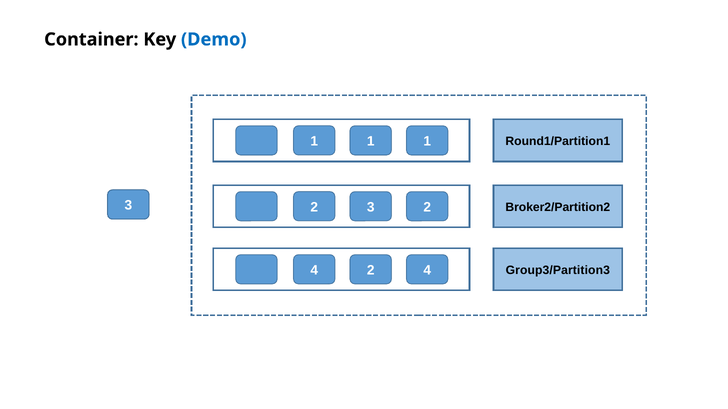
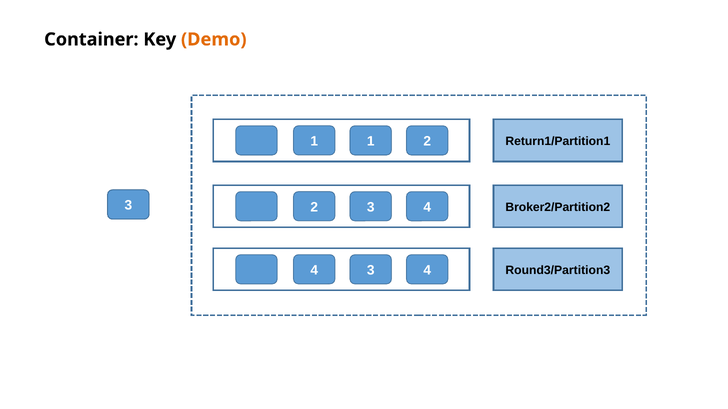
Demo colour: blue -> orange
1 1 1: 1 -> 2
Round1/Partition1: Round1/Partition1 -> Return1/Partition1
2 3 2: 2 -> 4
4 2: 2 -> 3
Group3/Partition3: Group3/Partition3 -> Round3/Partition3
